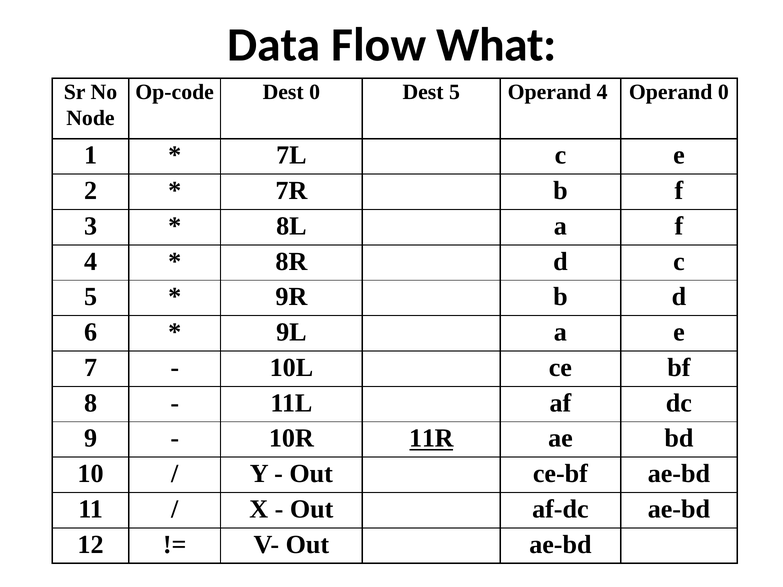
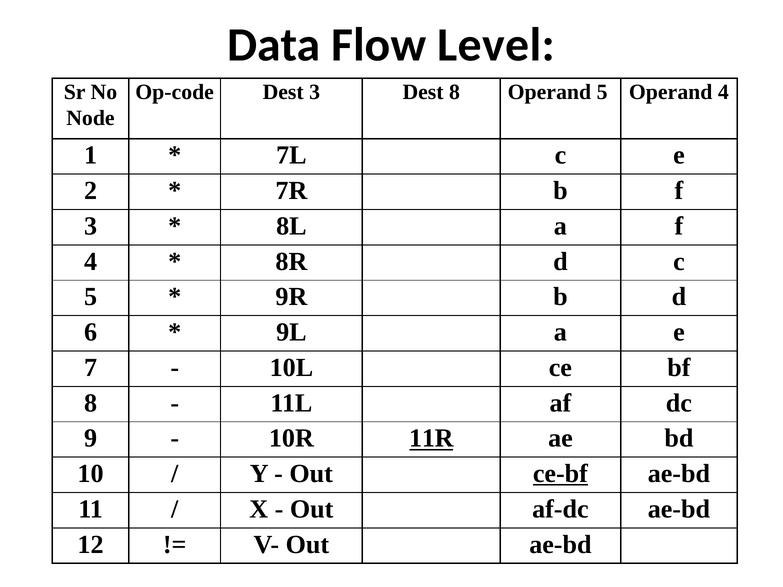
What: What -> Level
Dest 0: 0 -> 3
Dest 5: 5 -> 8
Operand 4: 4 -> 5
Operand 0: 0 -> 4
ce-bf underline: none -> present
